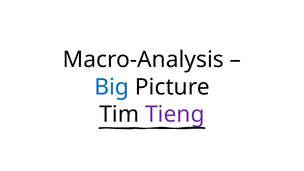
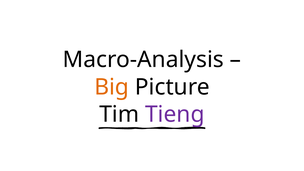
Big colour: blue -> orange
